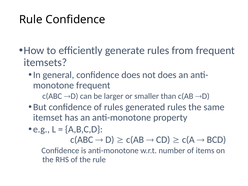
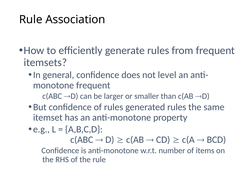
Rule Confidence: Confidence -> Association
not does: does -> level
